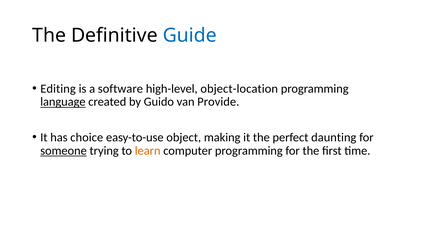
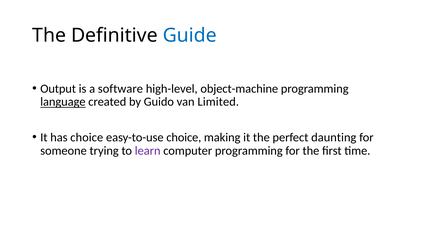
Editing: Editing -> Output
object-location: object-location -> object-machine
Provide: Provide -> Limited
easy-to-use object: object -> choice
someone underline: present -> none
learn colour: orange -> purple
